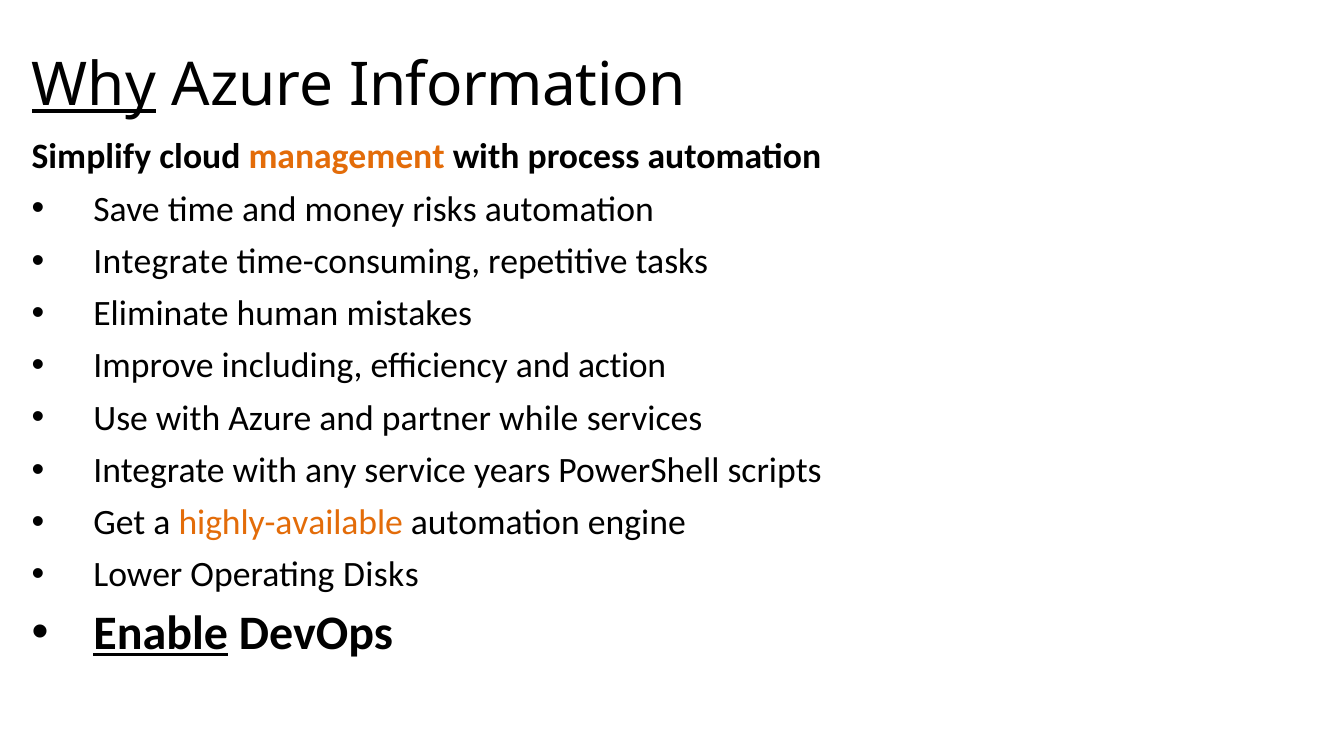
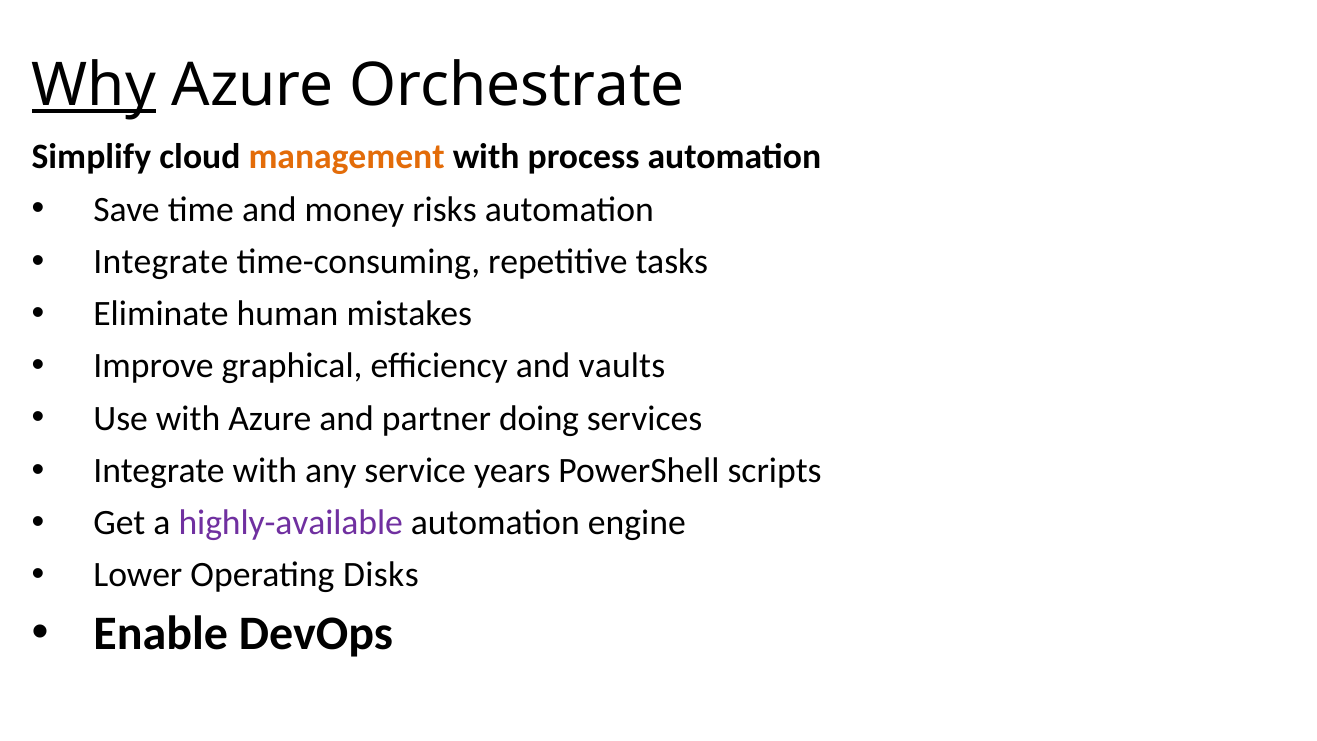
Information: Information -> Orchestrate
including: including -> graphical
action: action -> vaults
while: while -> doing
highly-available colour: orange -> purple
Enable underline: present -> none
